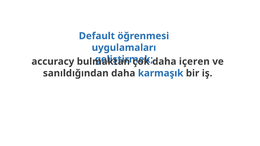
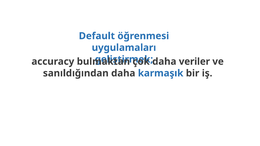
içeren: içeren -> veriler
